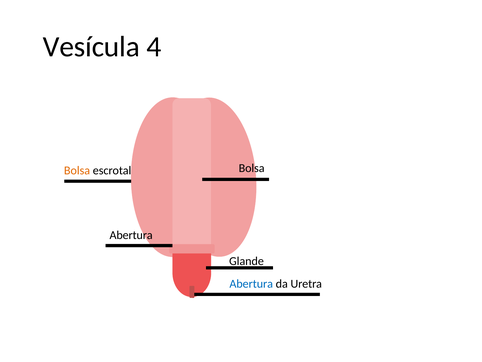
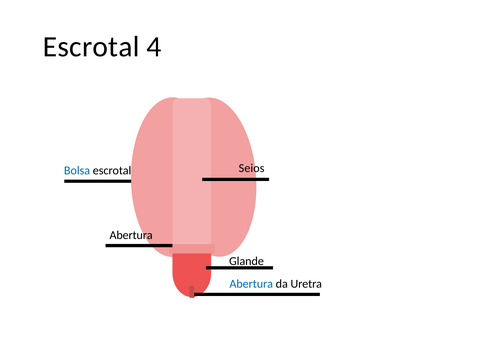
Vesícula at (91, 47): Vesícula -> Escrotal
Bolsa at (77, 170) colour: orange -> blue
escrotal Bolsa: Bolsa -> Seios
